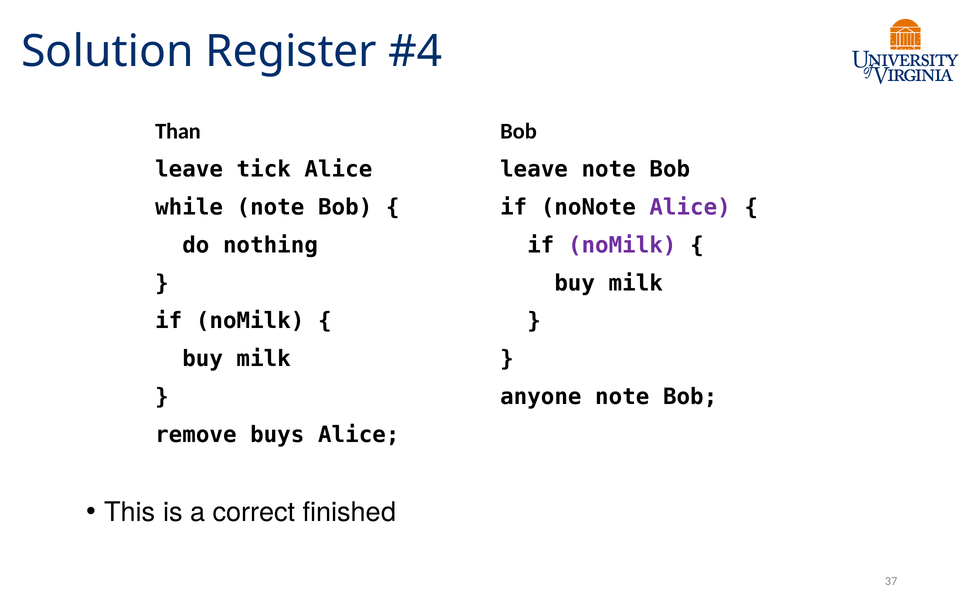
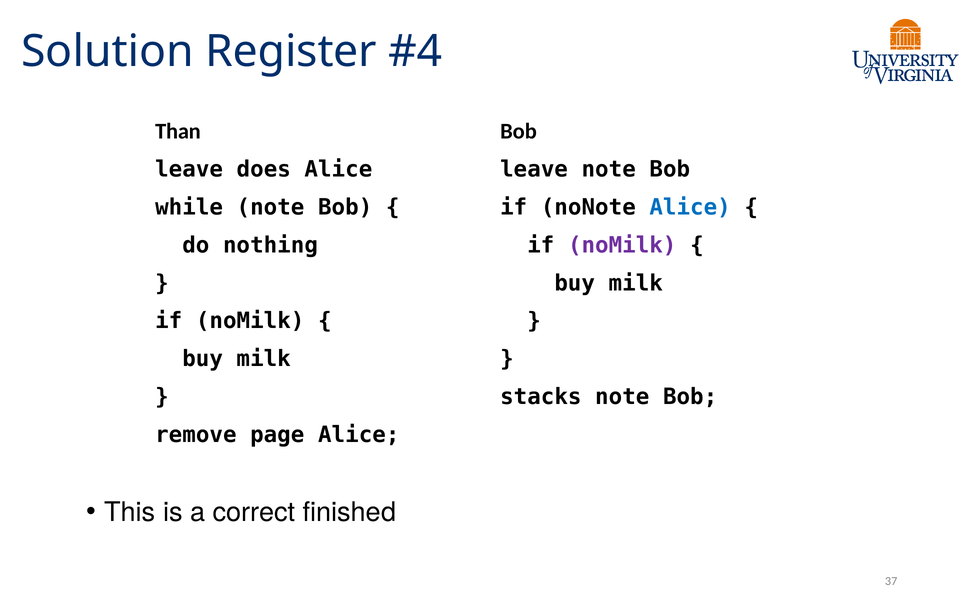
tick: tick -> does
Alice at (690, 207) colour: purple -> blue
anyone: anyone -> stacks
buys: buys -> page
